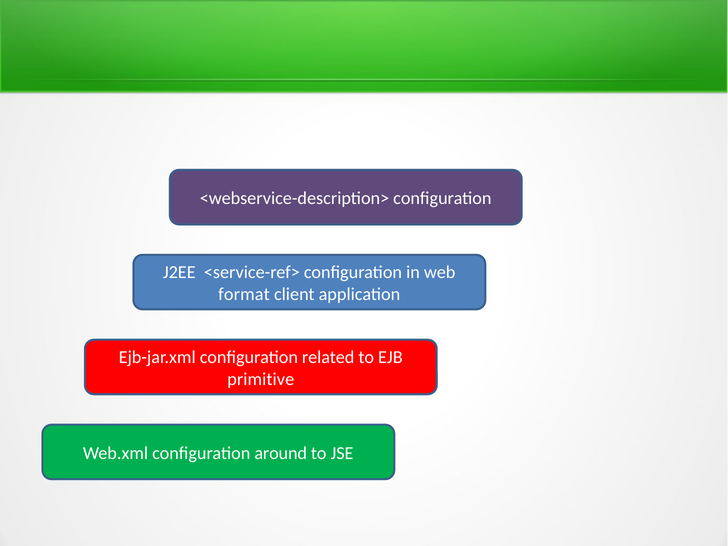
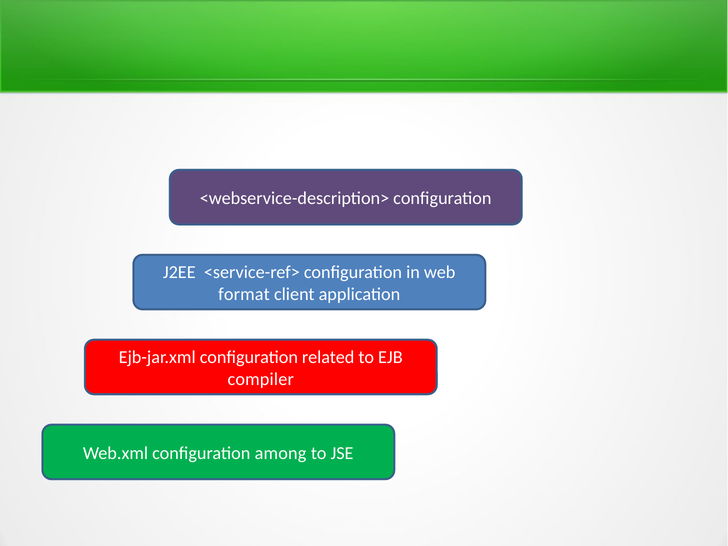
primitive: primitive -> compiler
around: around -> among
